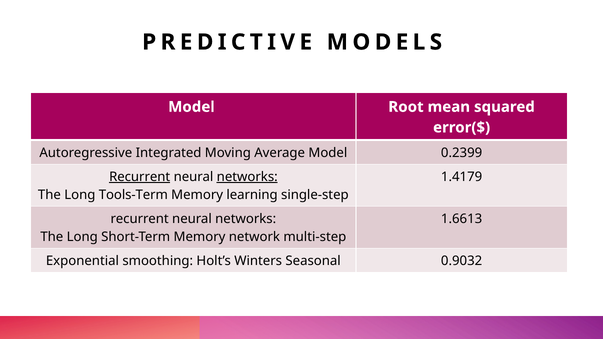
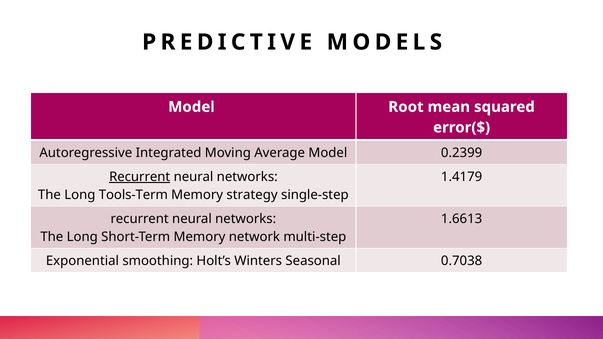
networks at (247, 177) underline: present -> none
learning: learning -> strategy
0.9032: 0.9032 -> 0.7038
